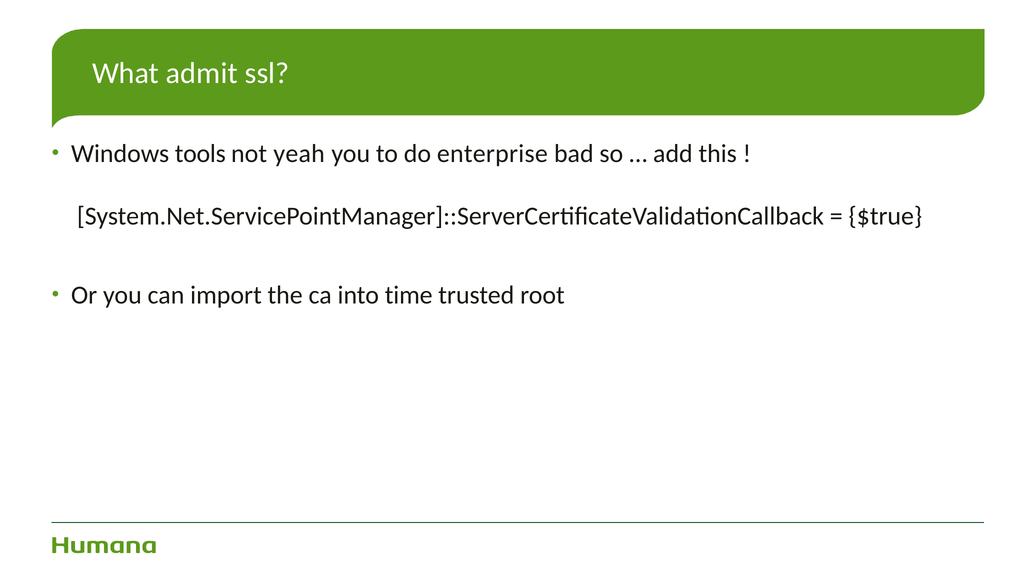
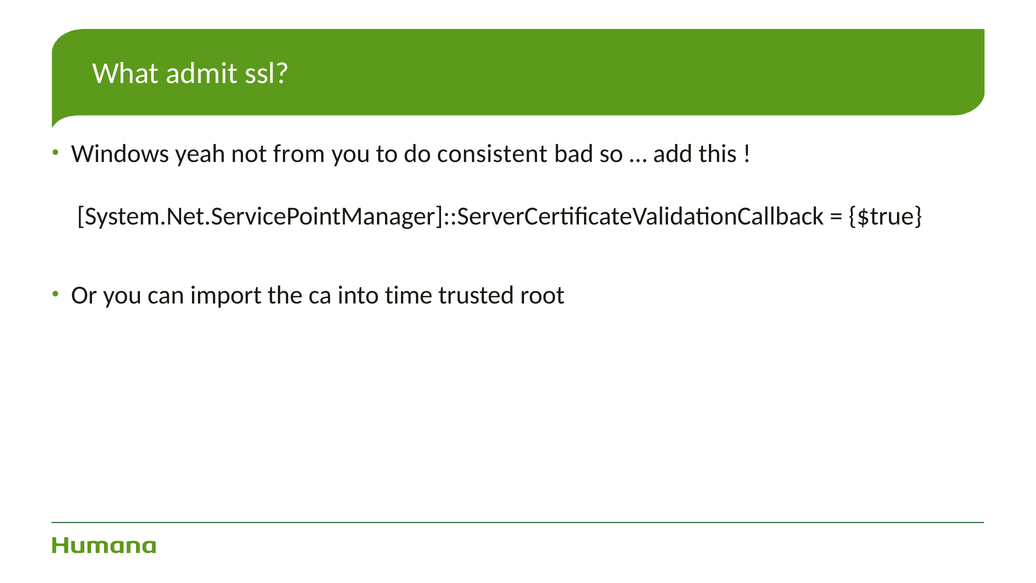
tools: tools -> yeah
yeah: yeah -> from
enterprise: enterprise -> consistent
